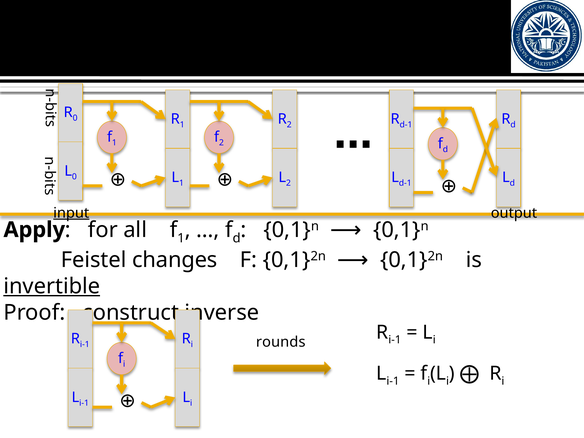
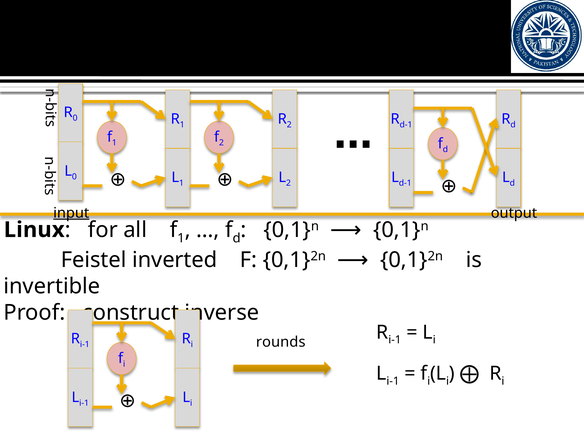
Apply: Apply -> Linux
changes: changes -> inverted
invertible underline: present -> none
